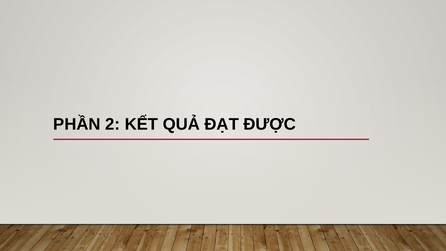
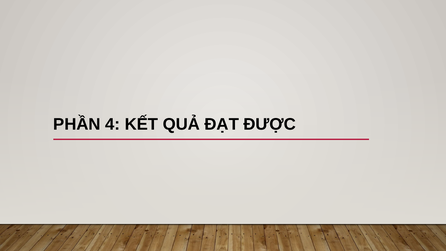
2: 2 -> 4
